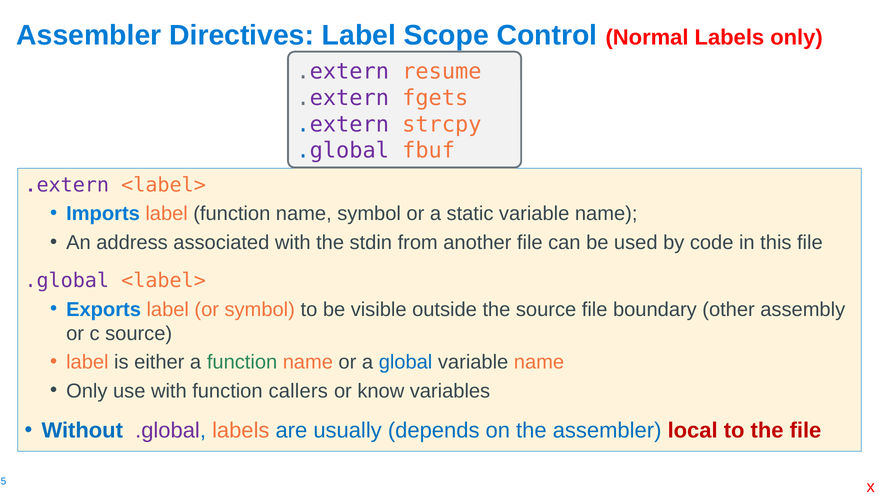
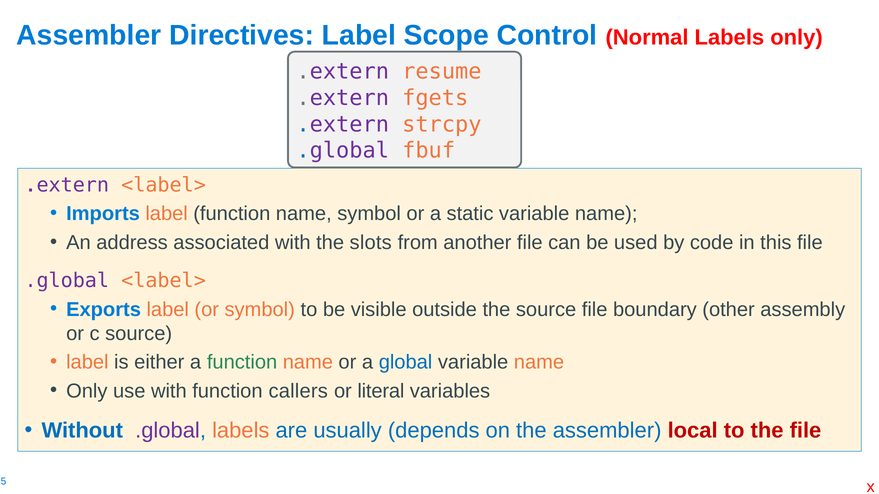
stdin: stdin -> slots
know: know -> literal
